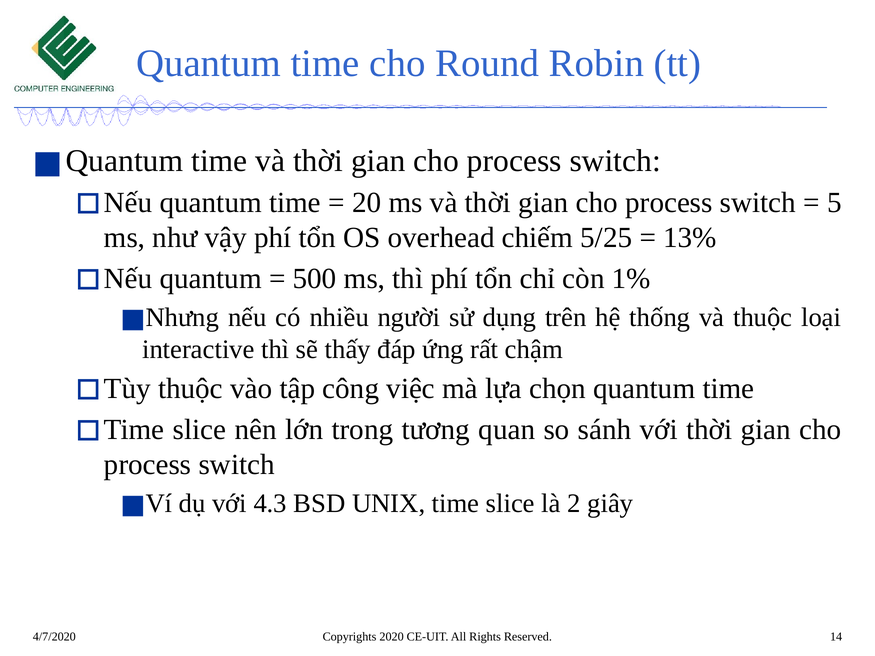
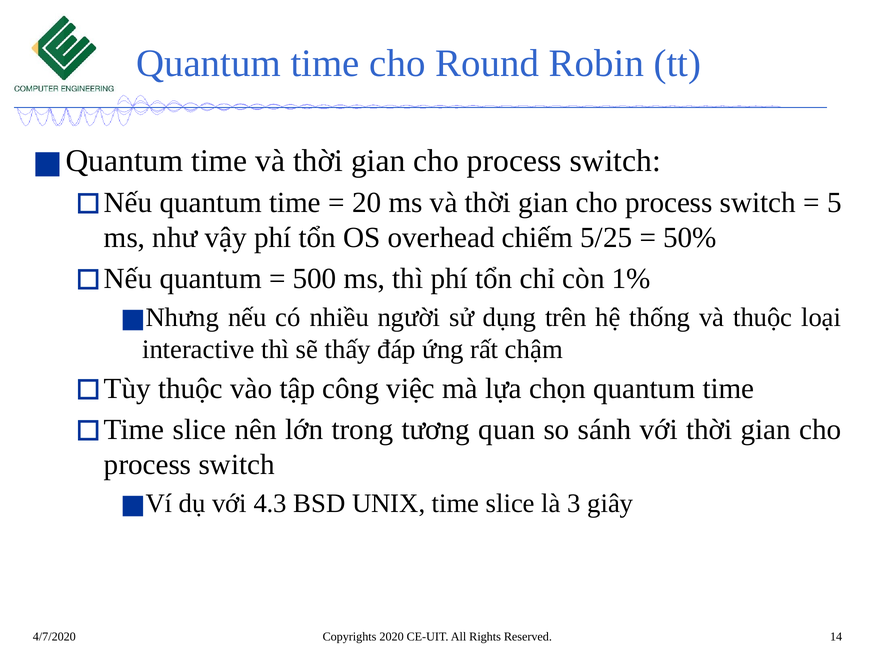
13%: 13% -> 50%
2: 2 -> 3
